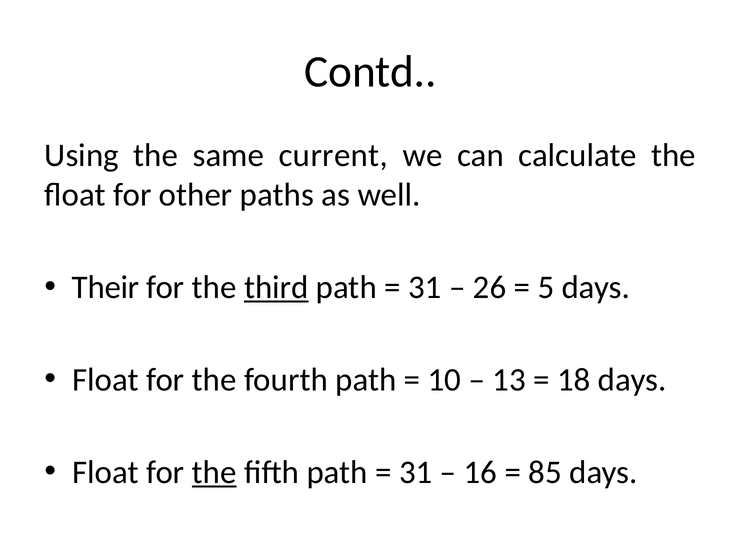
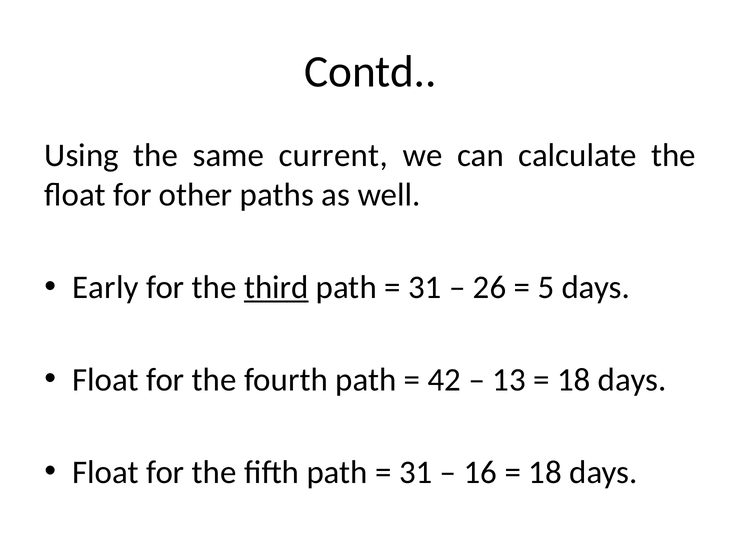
Their: Their -> Early
10: 10 -> 42
the at (214, 472) underline: present -> none
85 at (545, 472): 85 -> 18
